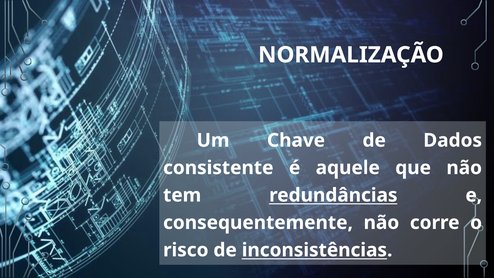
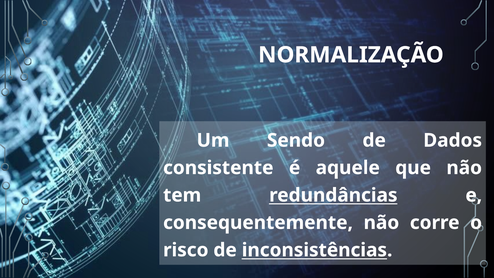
Chave: Chave -> Sendo
